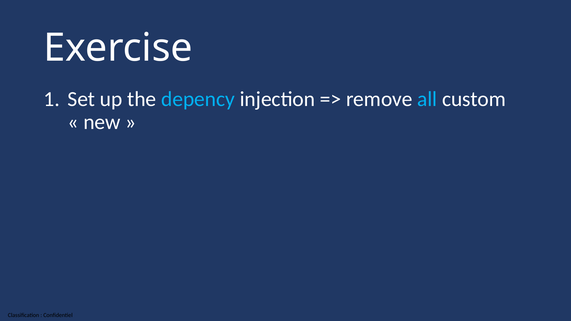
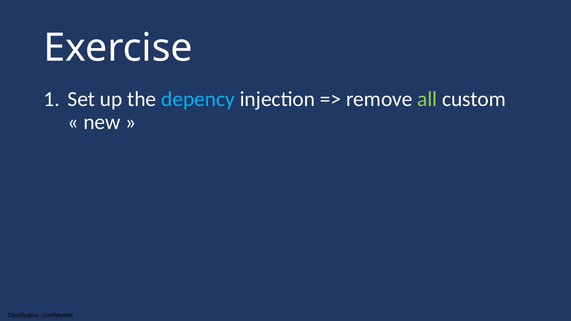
all colour: light blue -> light green
